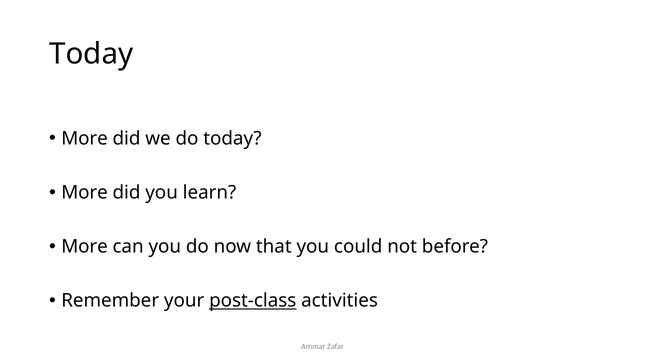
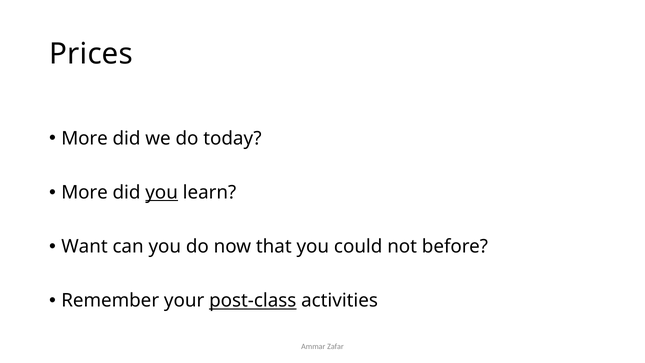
Today at (91, 54): Today -> Prices
you at (162, 192) underline: none -> present
More at (85, 247): More -> Want
